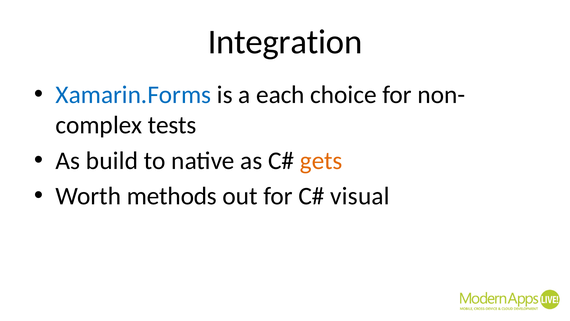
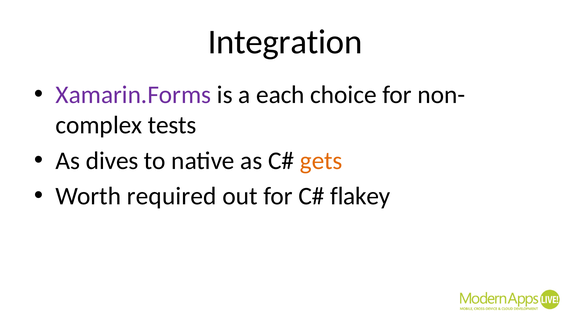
Xamarin.Forms colour: blue -> purple
build: build -> dives
methods: methods -> required
visual: visual -> flakey
